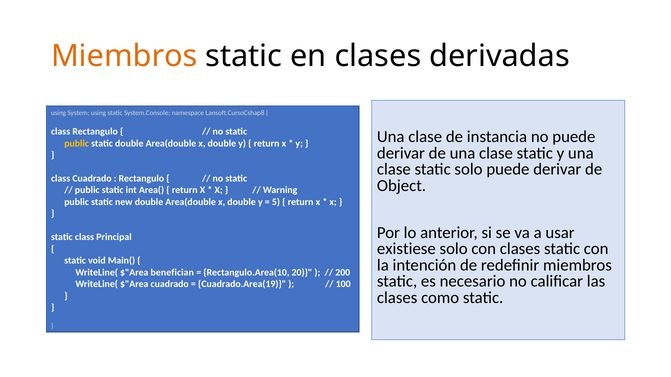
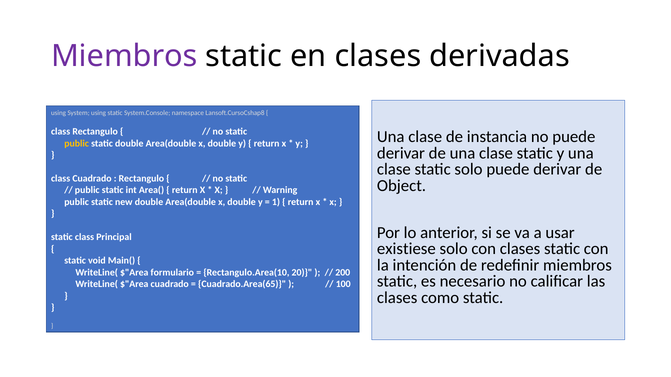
Miembros at (124, 56) colour: orange -> purple
5: 5 -> 1
benefician: benefician -> formulario
Cuadrado.Area(19: Cuadrado.Area(19 -> Cuadrado.Area(65
